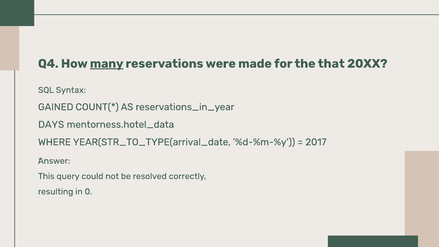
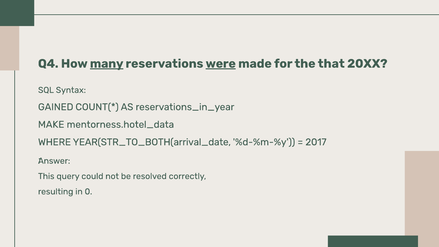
were underline: none -> present
DAYS: DAYS -> MAKE
YEAR(STR_TO_TYPE(arrival_date: YEAR(STR_TO_TYPE(arrival_date -> YEAR(STR_TO_BOTH(arrival_date
